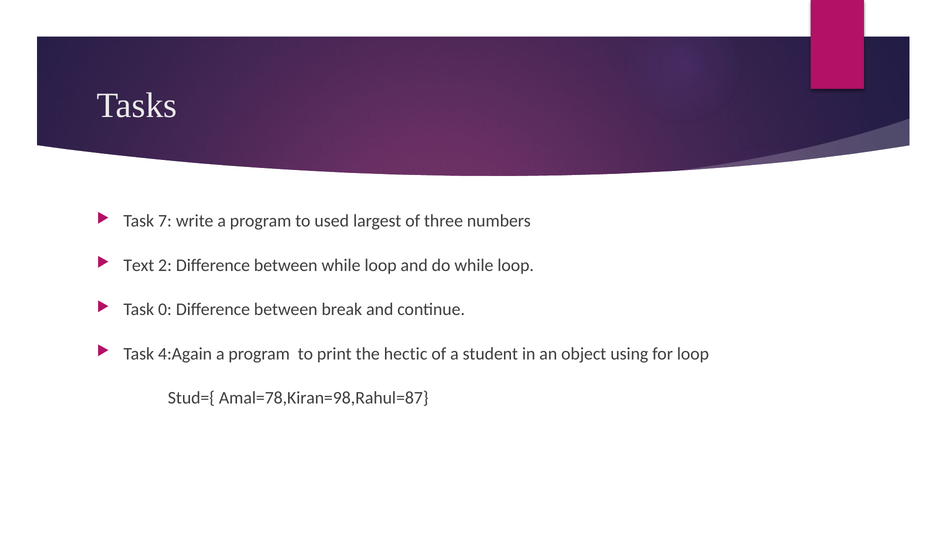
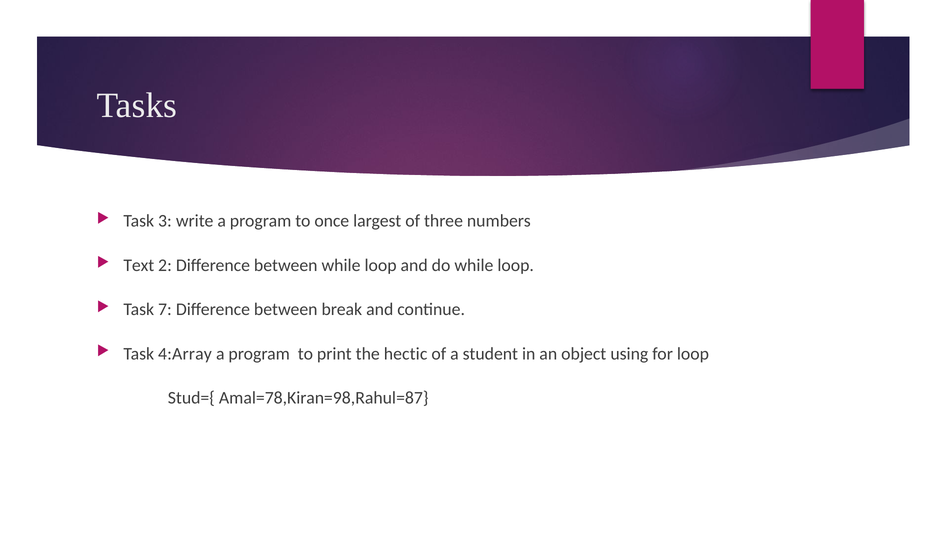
7: 7 -> 3
used: used -> once
0: 0 -> 7
4:Again: 4:Again -> 4:Array
